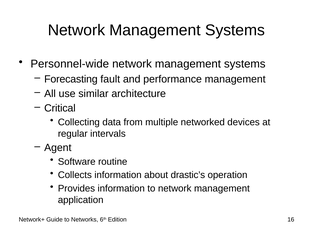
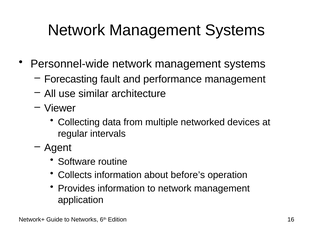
Critical: Critical -> Viewer
drastic’s: drastic’s -> before’s
